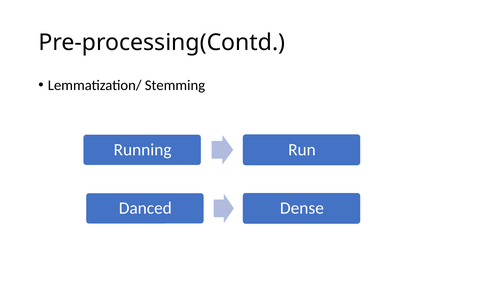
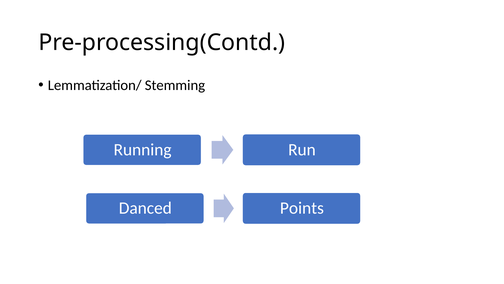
Dense: Dense -> Points
